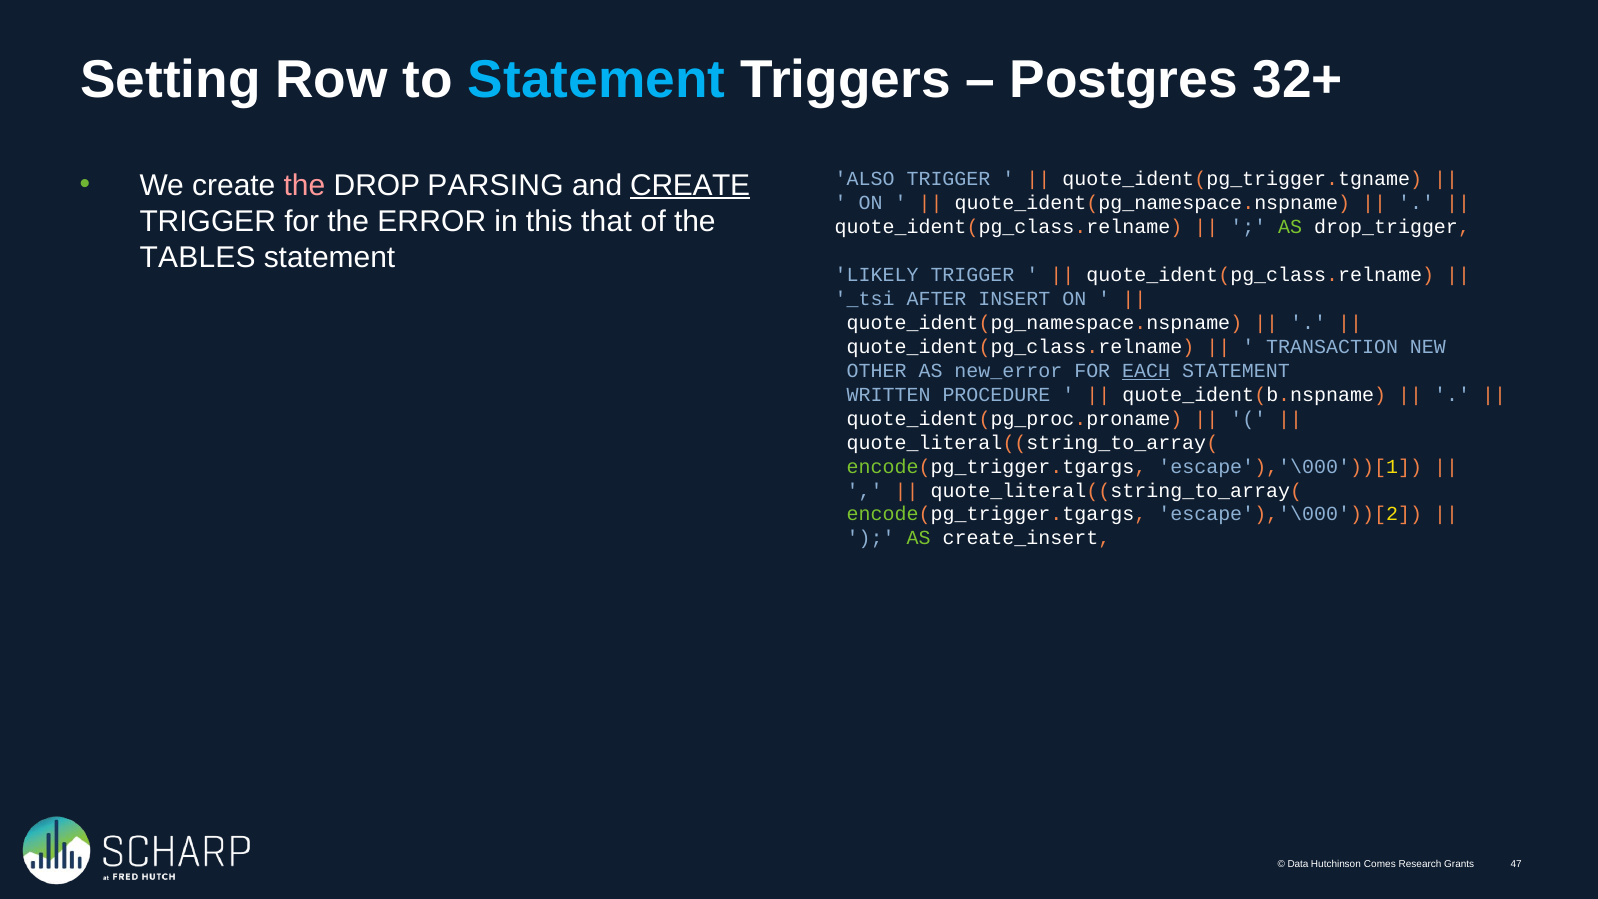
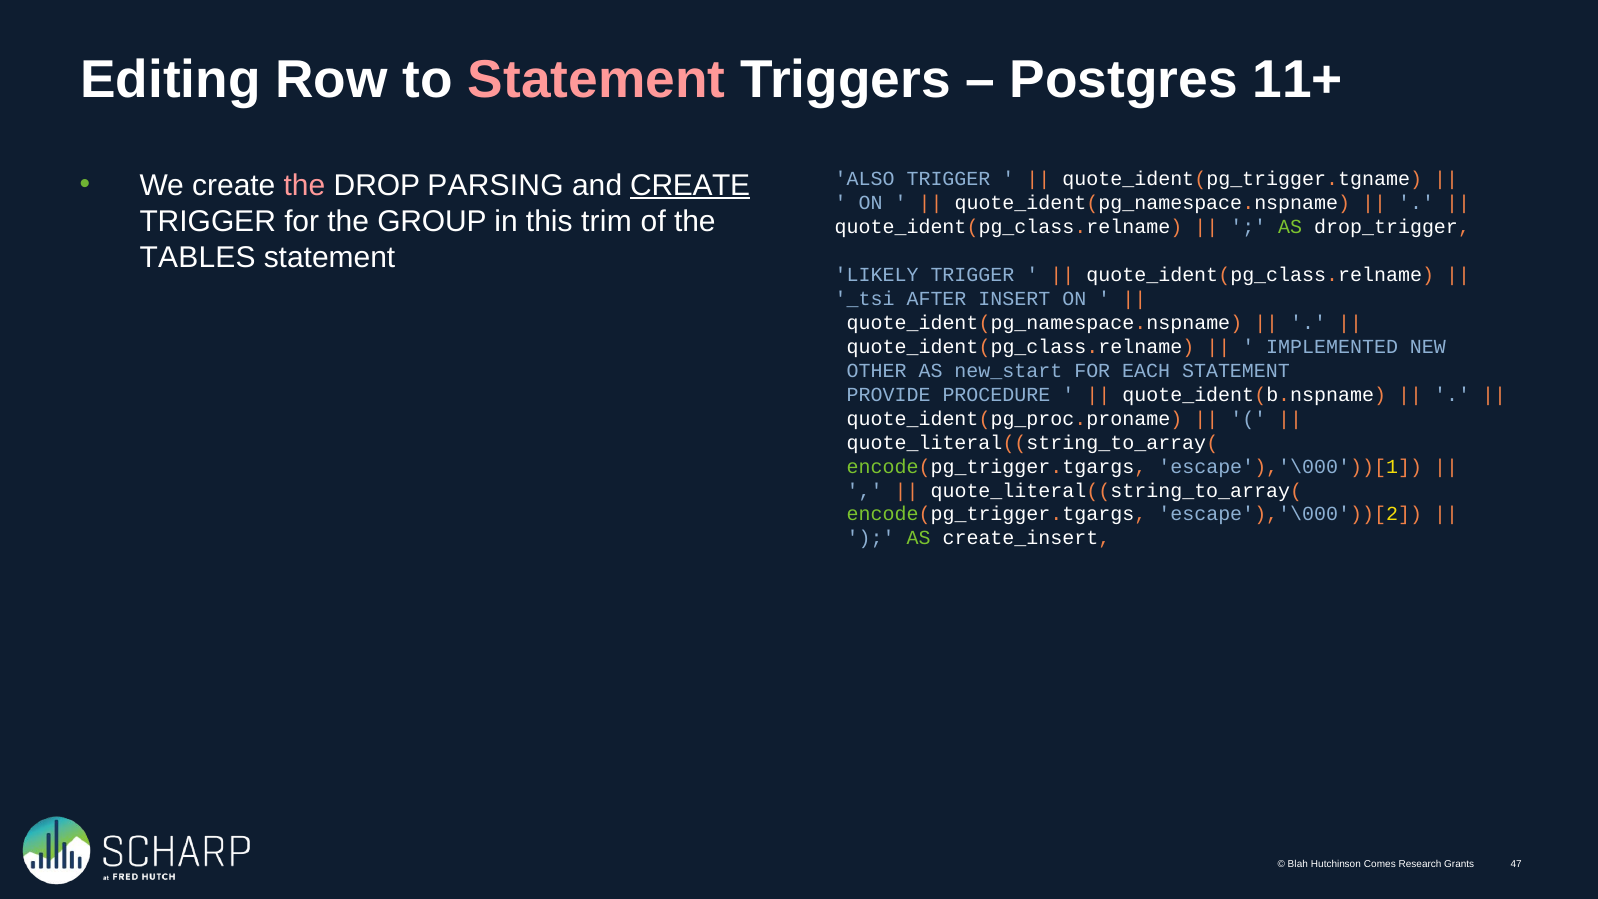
Setting: Setting -> Editing
Statement at (597, 80) colour: light blue -> pink
32+: 32+ -> 11+
ERROR: ERROR -> GROUP
that: that -> trim
TRANSACTION: TRANSACTION -> IMPLEMENTED
new_error: new_error -> new_start
EACH underline: present -> none
WRITTEN: WRITTEN -> PROVIDE
Data: Data -> Blah
